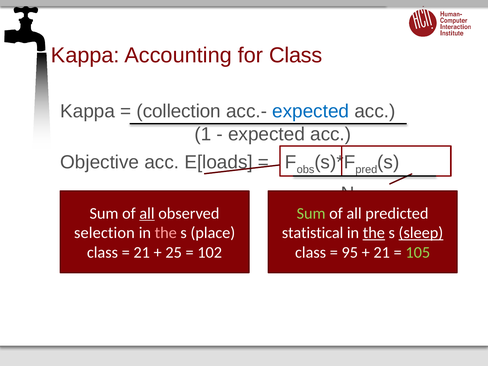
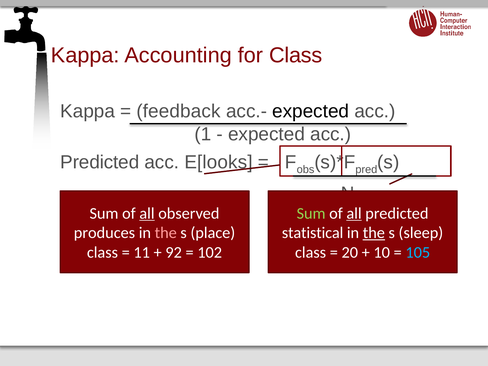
collection: collection -> feedback
expected at (311, 111) colour: blue -> black
Objective at (100, 162): Objective -> Predicted
E[loads: E[loads -> E[looks
all at (354, 213) underline: none -> present
selection: selection -> produces
sleep underline: present -> none
21 at (142, 252): 21 -> 11
25: 25 -> 92
95: 95 -> 20
21 at (382, 252): 21 -> 10
105 colour: light green -> light blue
